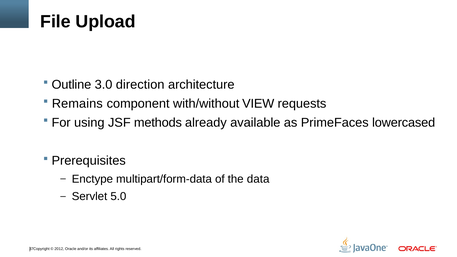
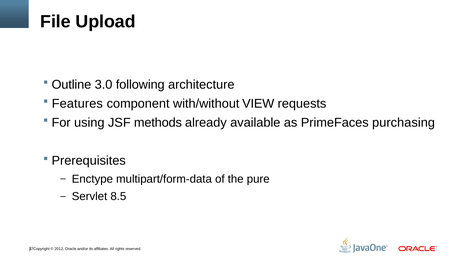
direction: direction -> following
Remains: Remains -> Features
lowercased: lowercased -> purchasing
data: data -> pure
5.0: 5.0 -> 8.5
